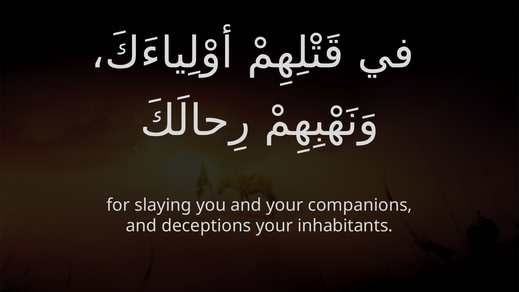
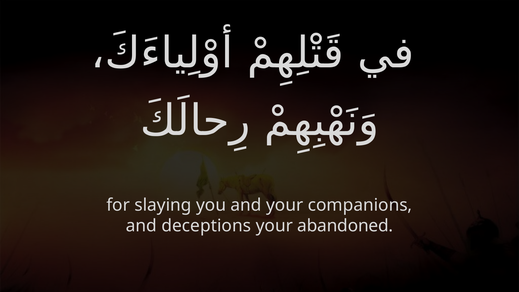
inhabitants: inhabitants -> abandoned
